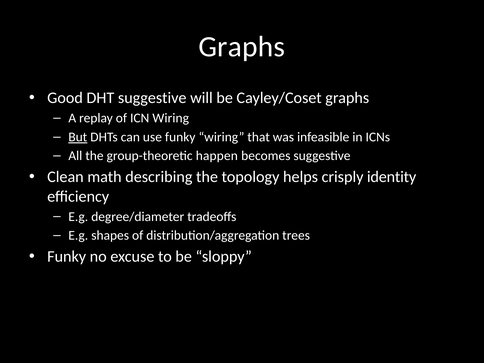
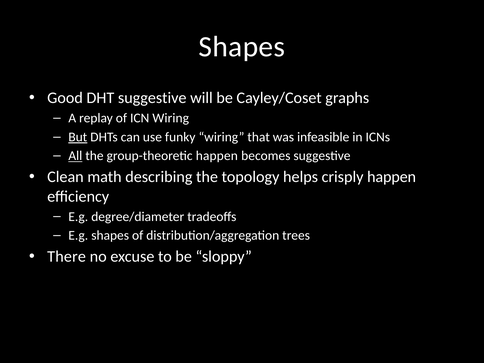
Graphs at (242, 47): Graphs -> Shapes
All underline: none -> present
crisply identity: identity -> happen
Funky at (67, 257): Funky -> There
